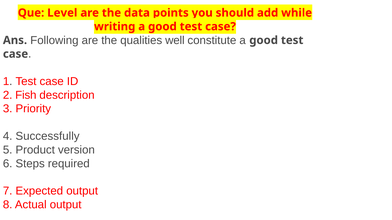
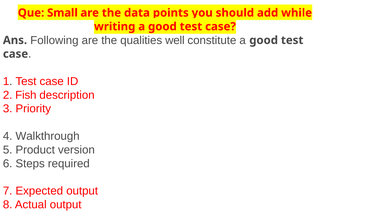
Level: Level -> Small
Successfully: Successfully -> Walkthrough
